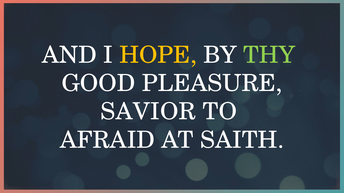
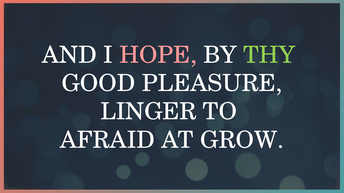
HOPE colour: yellow -> pink
SAVIOR: SAVIOR -> LINGER
SAITH: SAITH -> GROW
